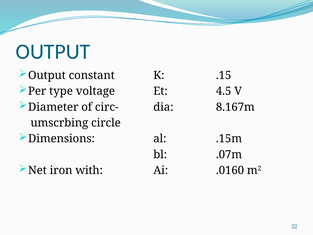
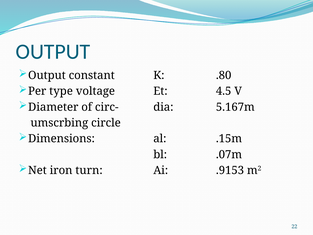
.15: .15 -> .80
8.167m: 8.167m -> 5.167m
with: with -> turn
.0160: .0160 -> .9153
